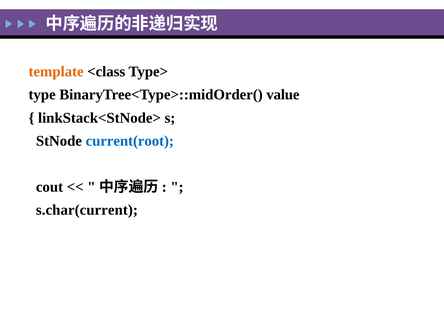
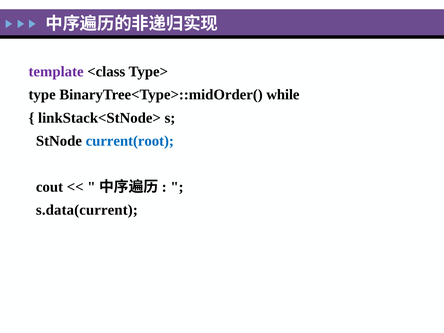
template colour: orange -> purple
value: value -> while
s.char(current: s.char(current -> s.data(current
